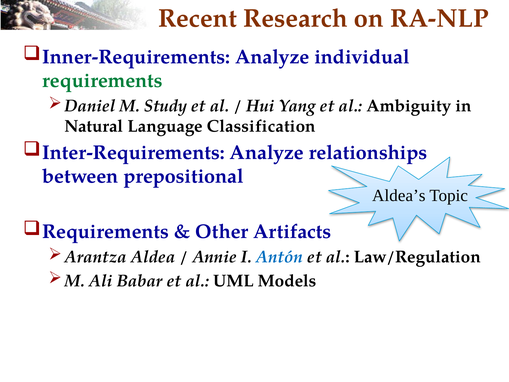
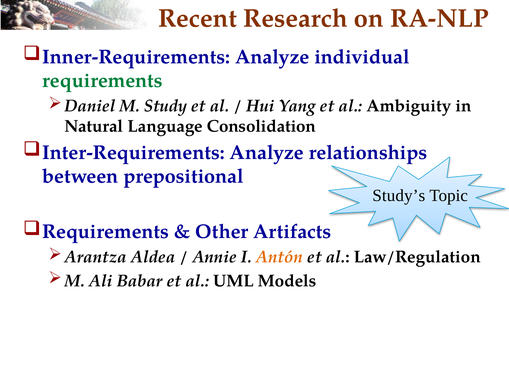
Classification: Classification -> Consolidation
Aldea’s: Aldea’s -> Study’s
Antón colour: blue -> orange
